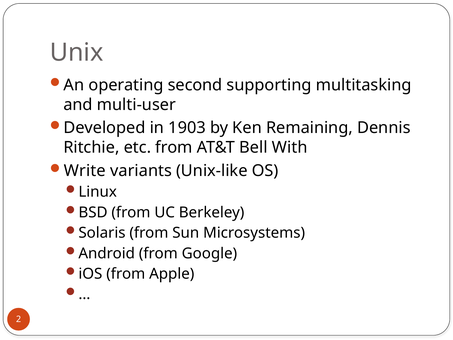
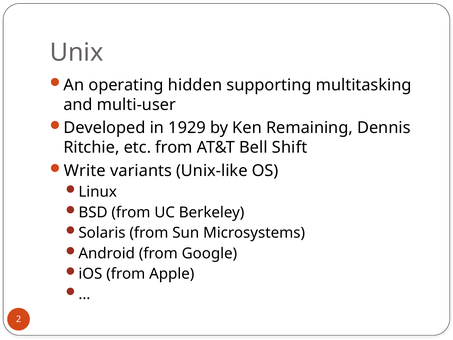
second: second -> hidden
1903: 1903 -> 1929
With: With -> Shift
